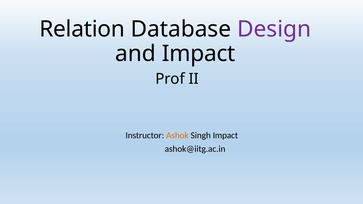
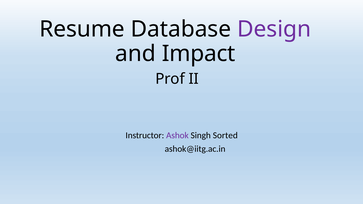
Relation: Relation -> Resume
Ashok colour: orange -> purple
Singh Impact: Impact -> Sorted
